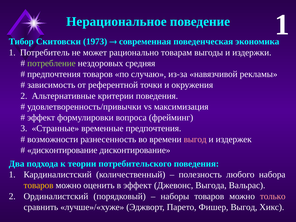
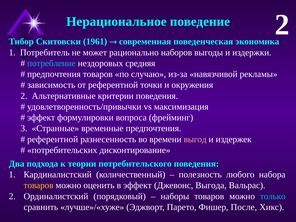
поведение 1: 1 -> 2
1973: 1973 -> 1961
товарам: товарам -> наборов
потребление colour: light green -> light blue
возможности at (53, 139): возможности -> референтной
дисконтирование at (62, 150): дисконтирование -> потребительских
только colour: pink -> light blue
Фишер Выгод: Выгод -> После
